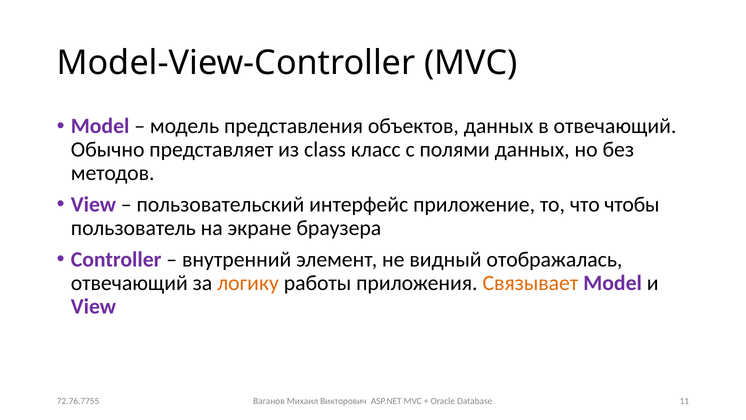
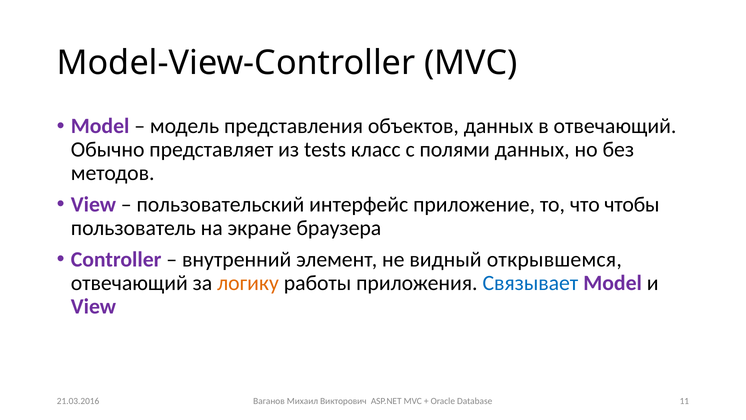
class: class -> tests
отображалась: отображалась -> открывшемся
Связывает colour: orange -> blue
72.76.7755: 72.76.7755 -> 21.03.2016
